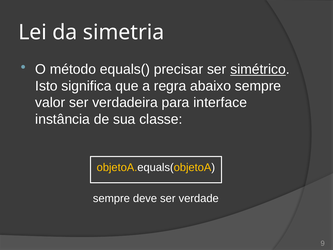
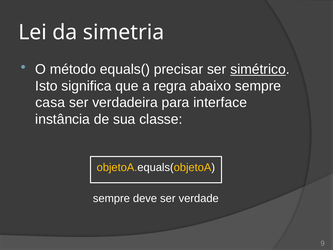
valor: valor -> casa
